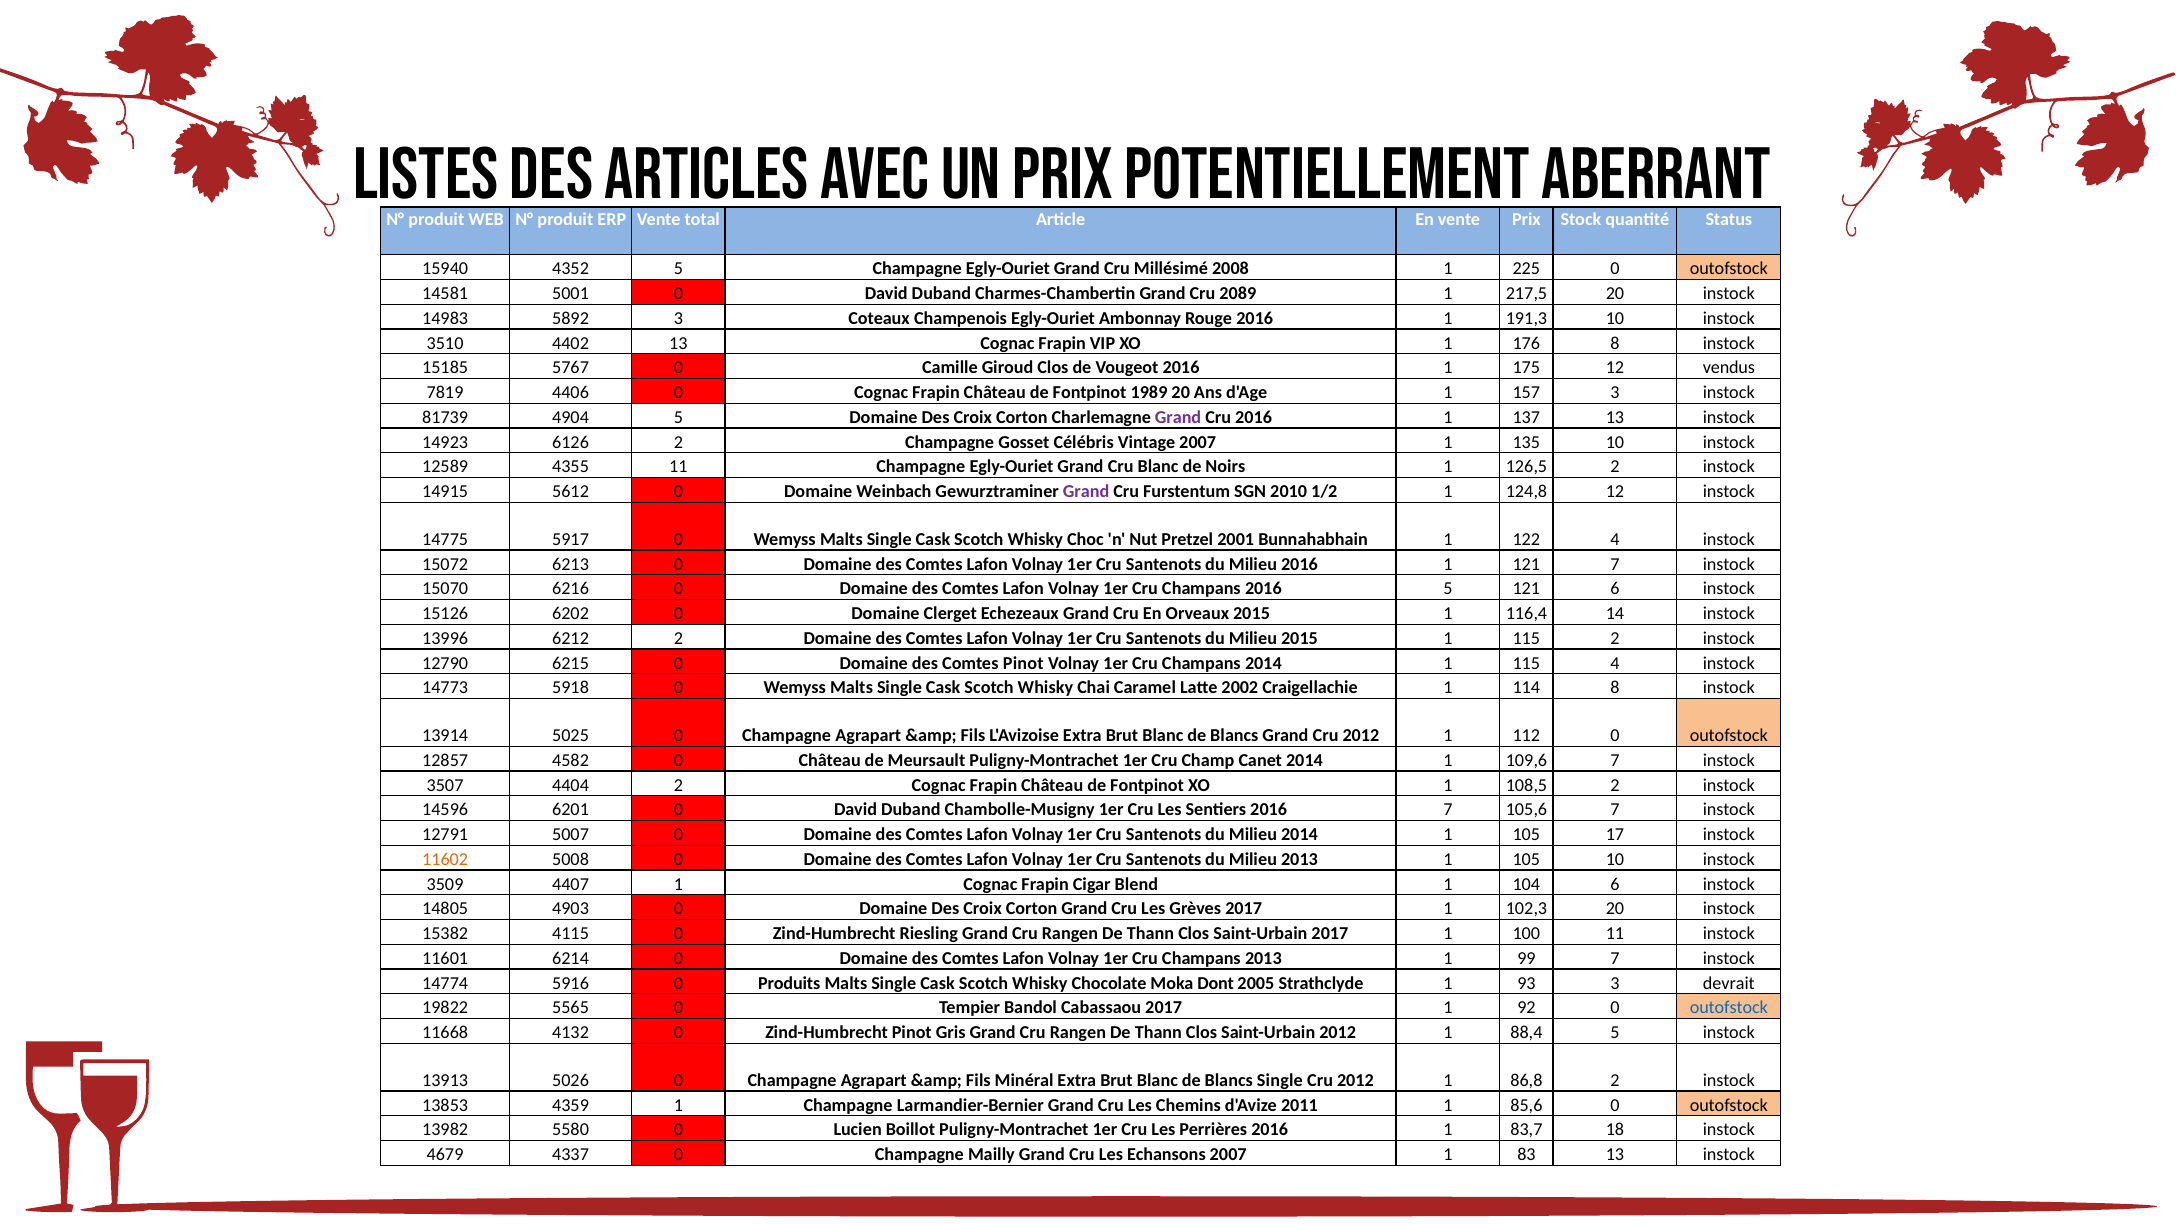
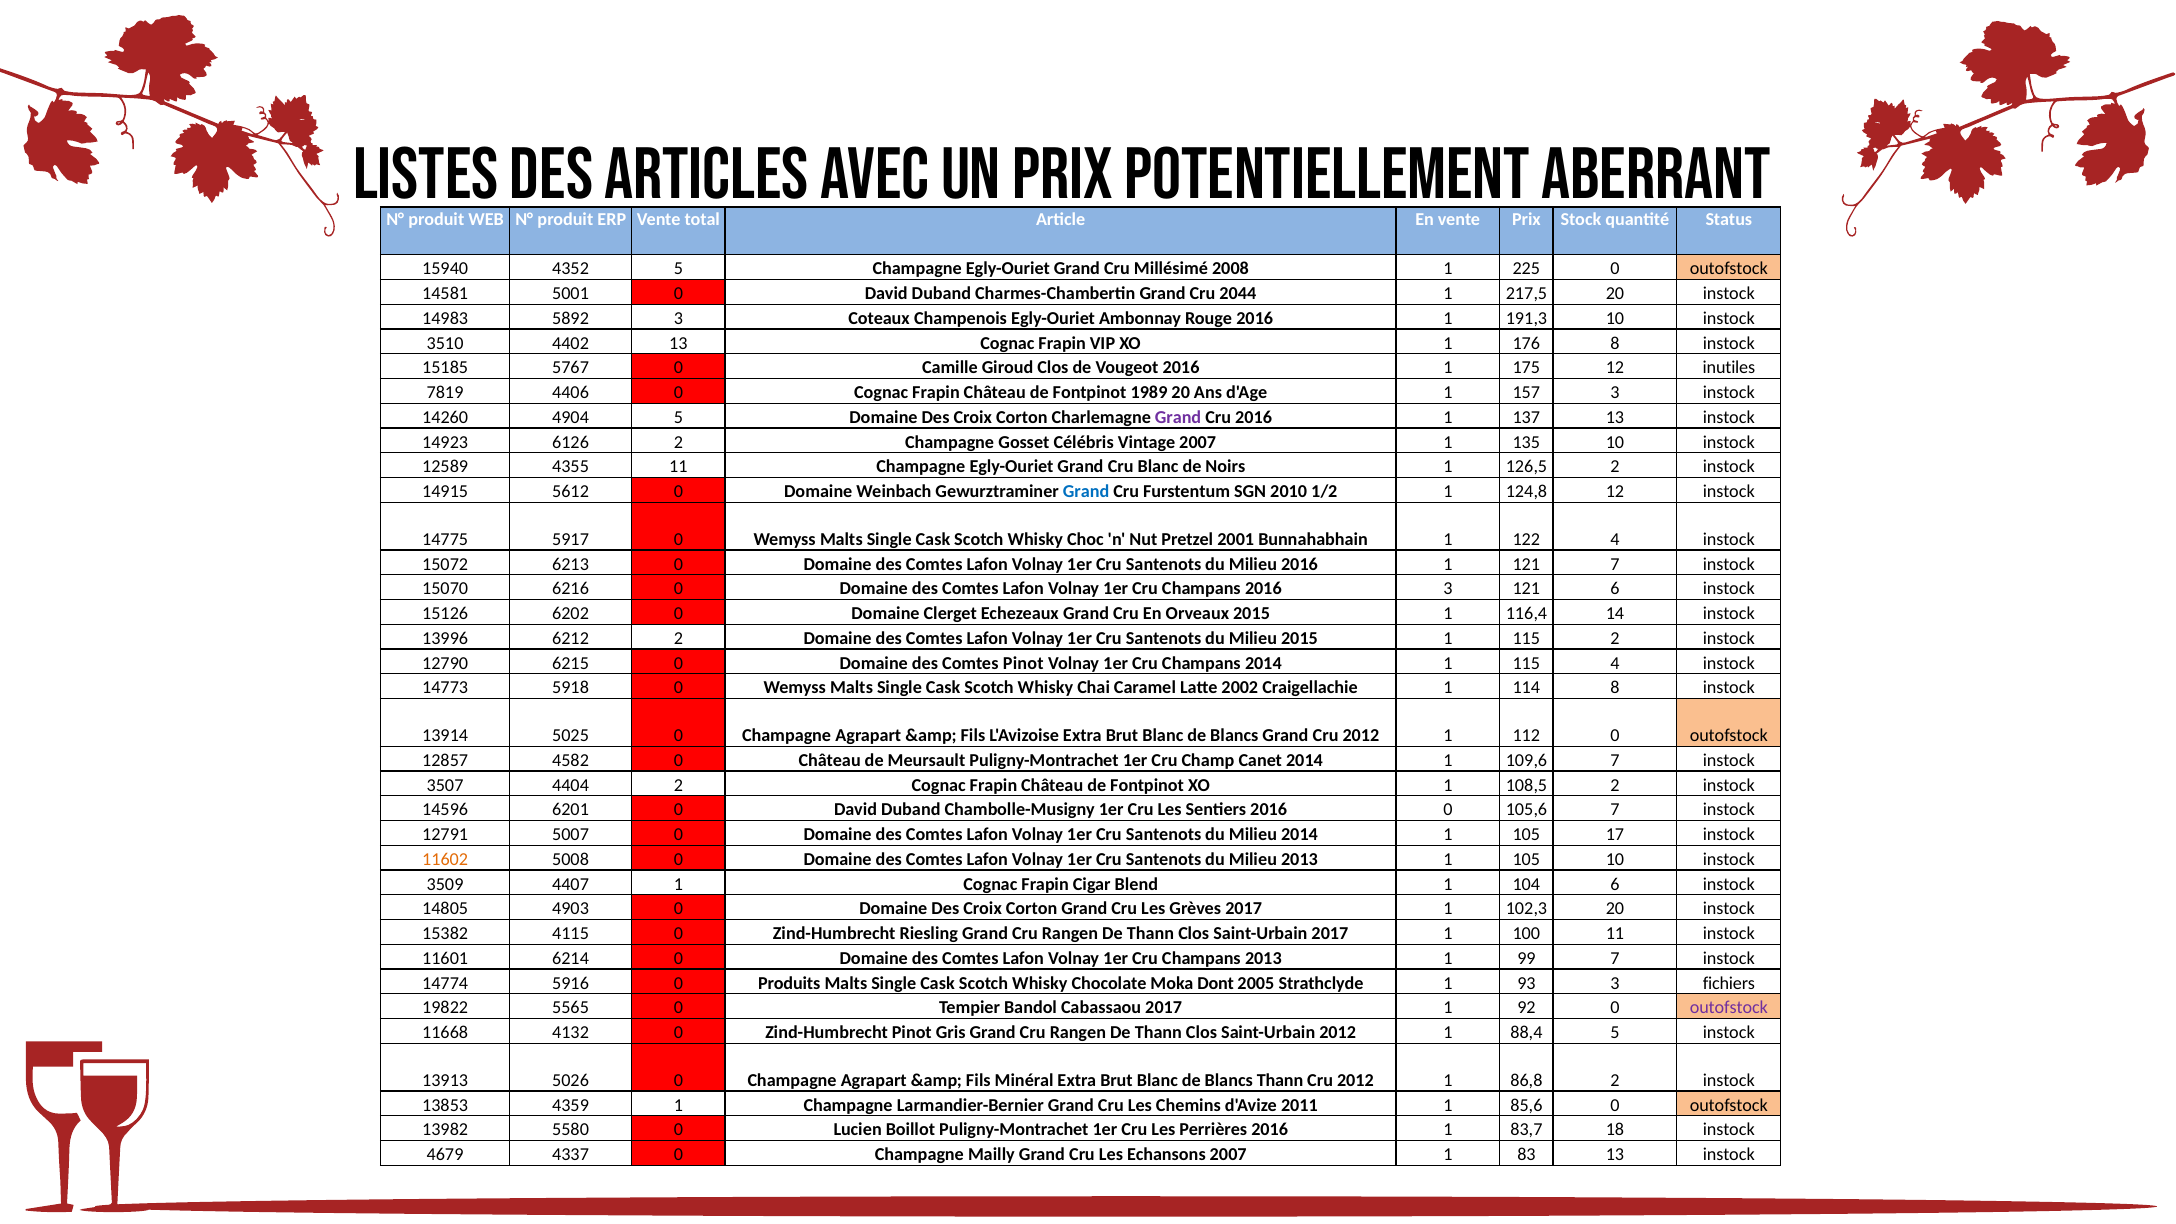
2089: 2089 -> 2044
vendus: vendus -> inutiles
81739: 81739 -> 14260
Grand at (1086, 492) colour: purple -> blue
2016 5: 5 -> 3
2016 7: 7 -> 0
devrait: devrait -> fichiers
outofstock at (1729, 1008) colour: blue -> purple
Blancs Single: Single -> Thann
